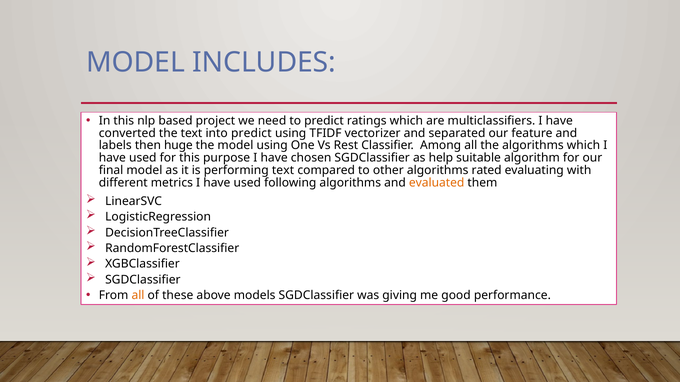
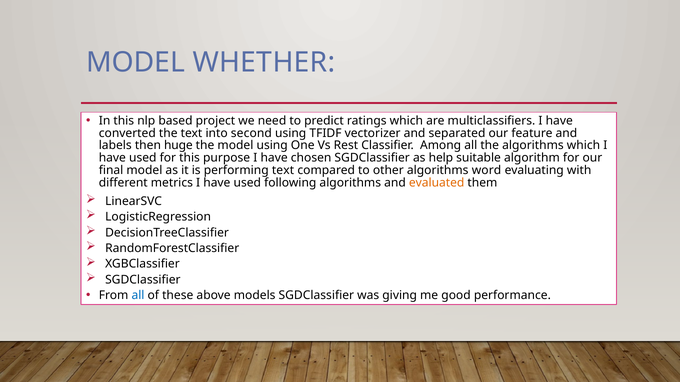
INCLUDES: INCLUDES -> WHETHER
into predict: predict -> second
rated: rated -> word
all at (138, 296) colour: orange -> blue
